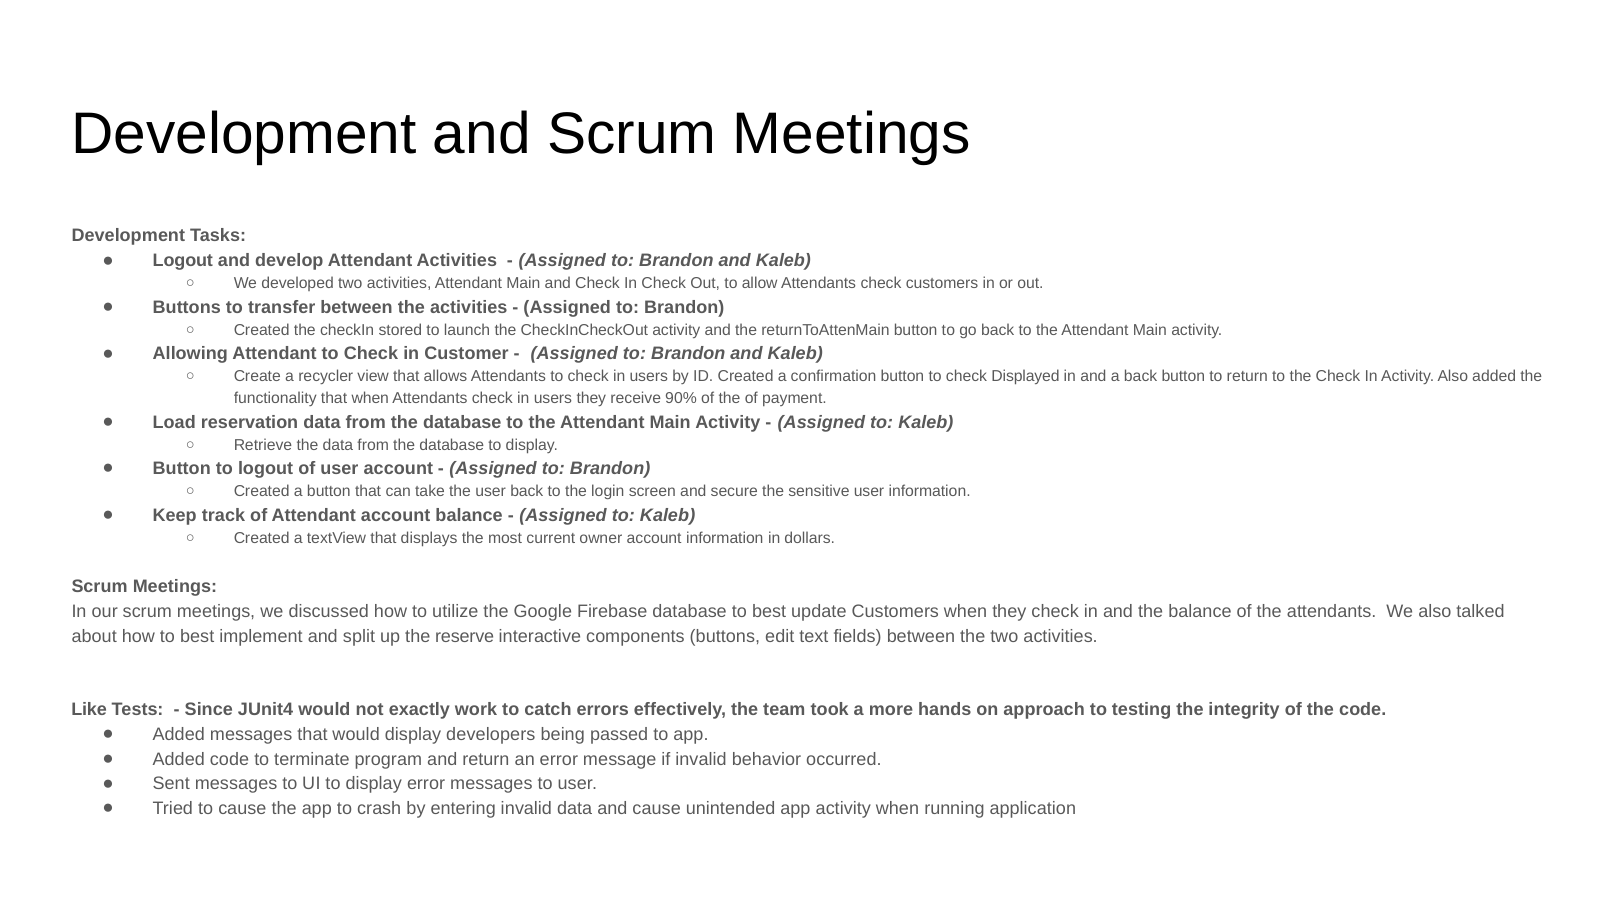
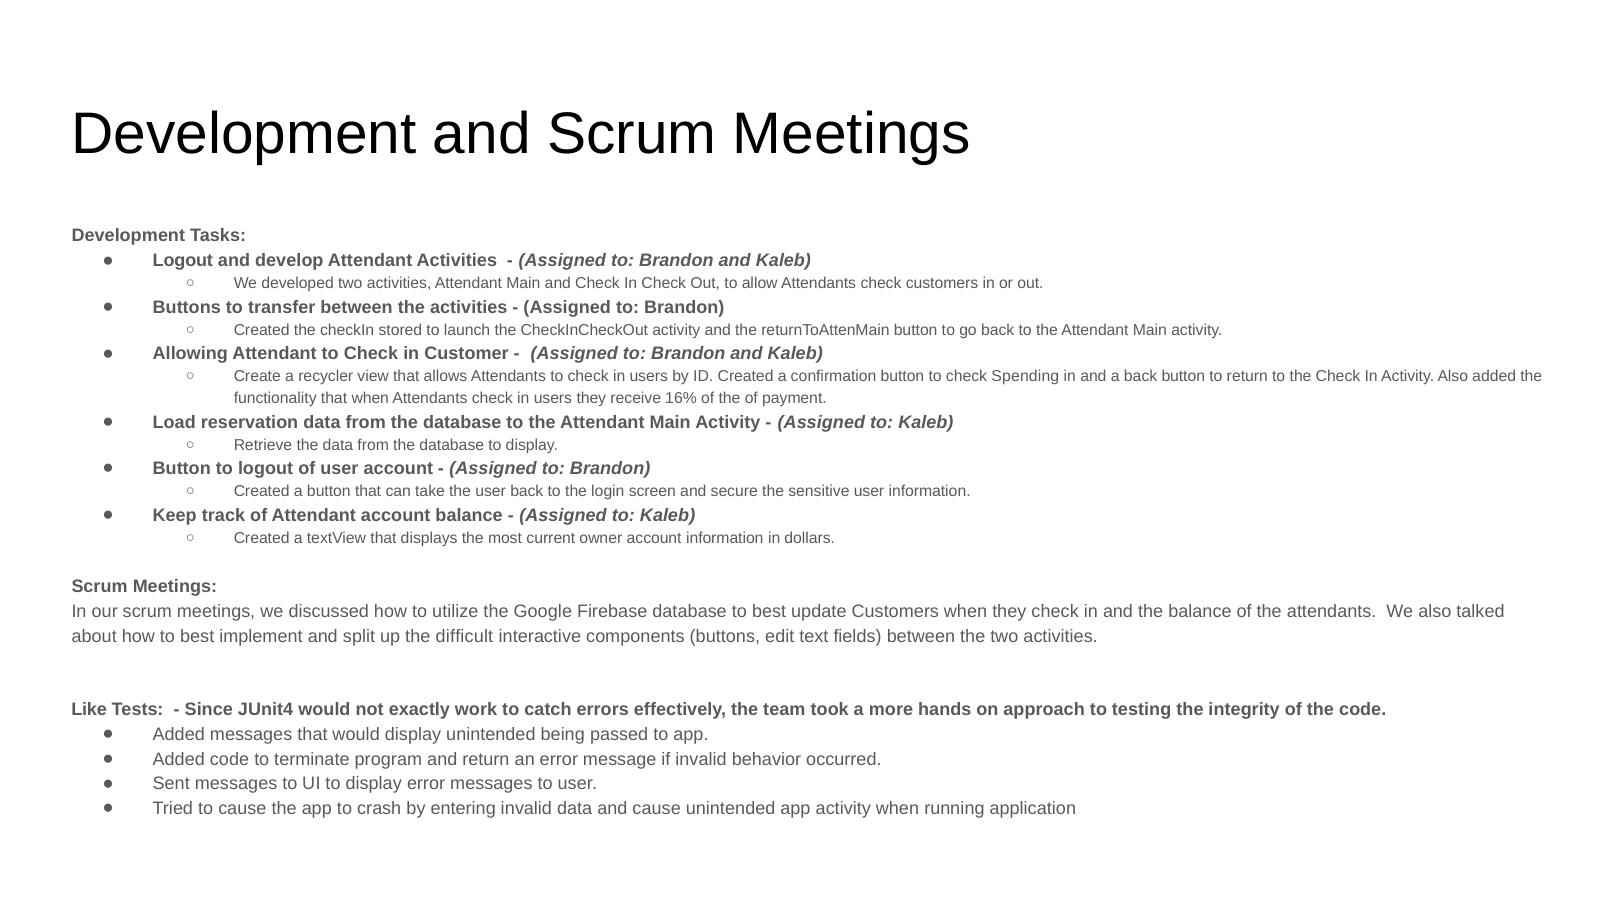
Displayed: Displayed -> Spending
90%: 90% -> 16%
reserve: reserve -> difficult
display developers: developers -> unintended
